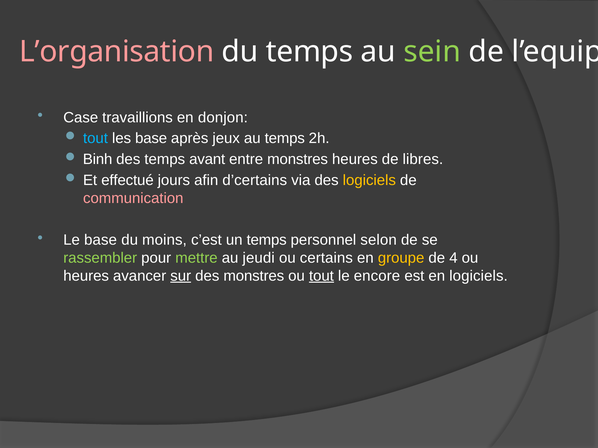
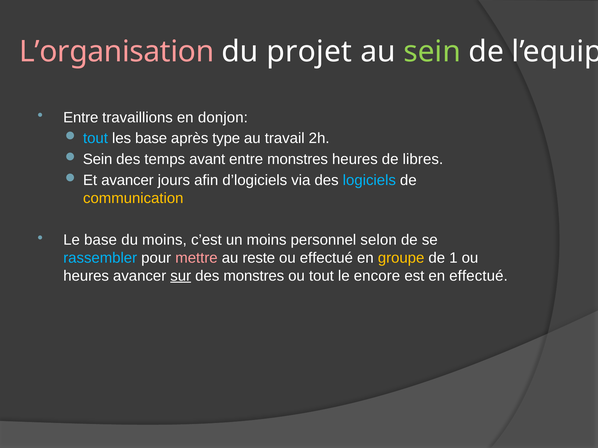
du temps: temps -> projet
Case at (81, 118): Case -> Entre
jeux: jeux -> type
au temps: temps -> travail
Binh at (98, 159): Binh -> Sein
Et effectué: effectué -> avancer
d’certains: d’certains -> d’logiciels
logiciels at (369, 180) colour: yellow -> light blue
communication colour: pink -> yellow
un temps: temps -> moins
rassembler colour: light green -> light blue
mettre colour: light green -> pink
jeudi: jeudi -> reste
ou certains: certains -> effectué
4: 4 -> 1
tout at (321, 276) underline: present -> none
en logiciels: logiciels -> effectué
